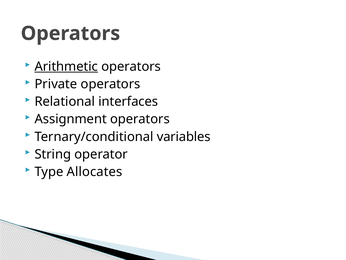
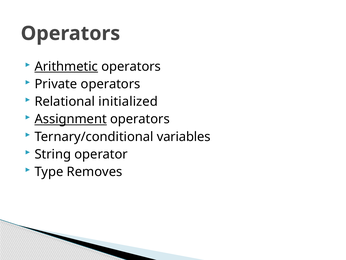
interfaces: interfaces -> initialized
Assignment underline: none -> present
Allocates: Allocates -> Removes
